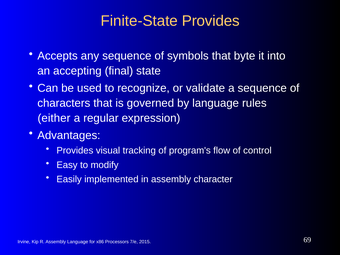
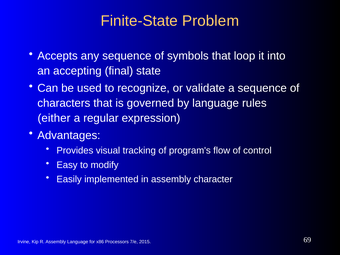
Finite-State Provides: Provides -> Problem
byte: byte -> loop
